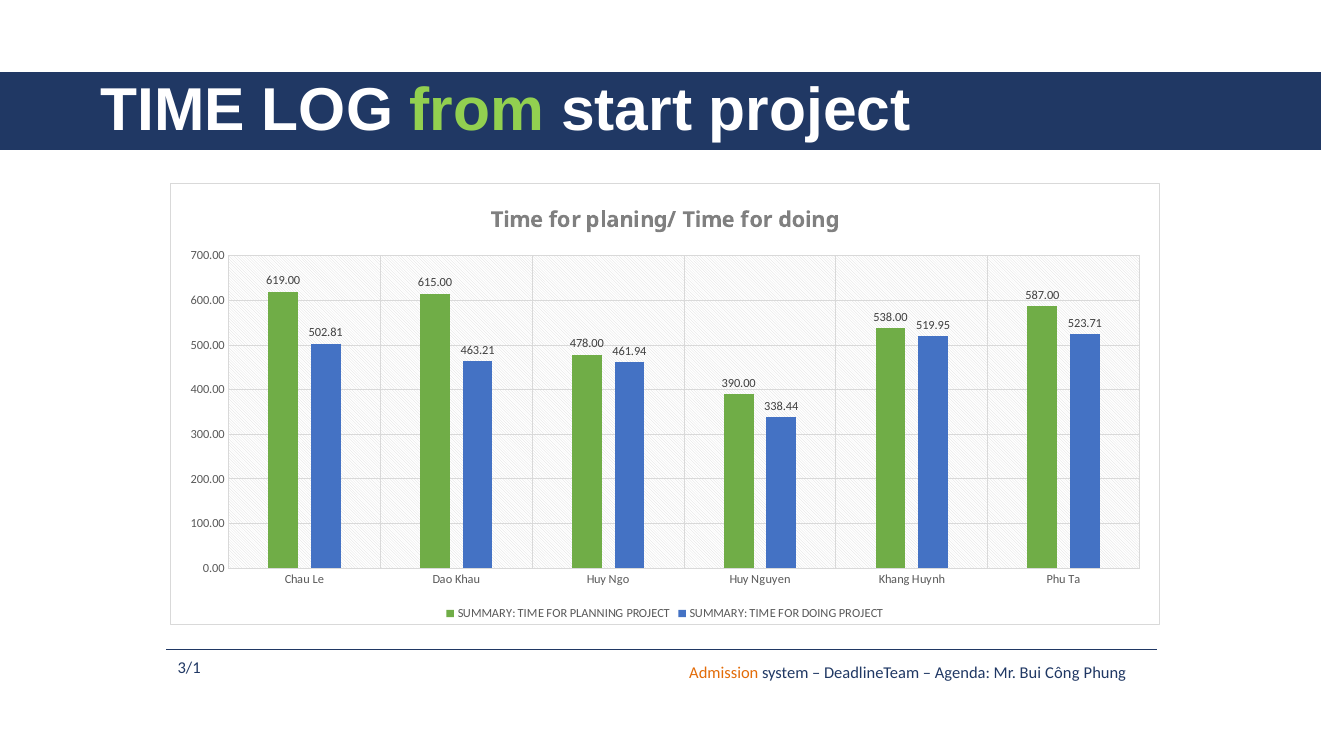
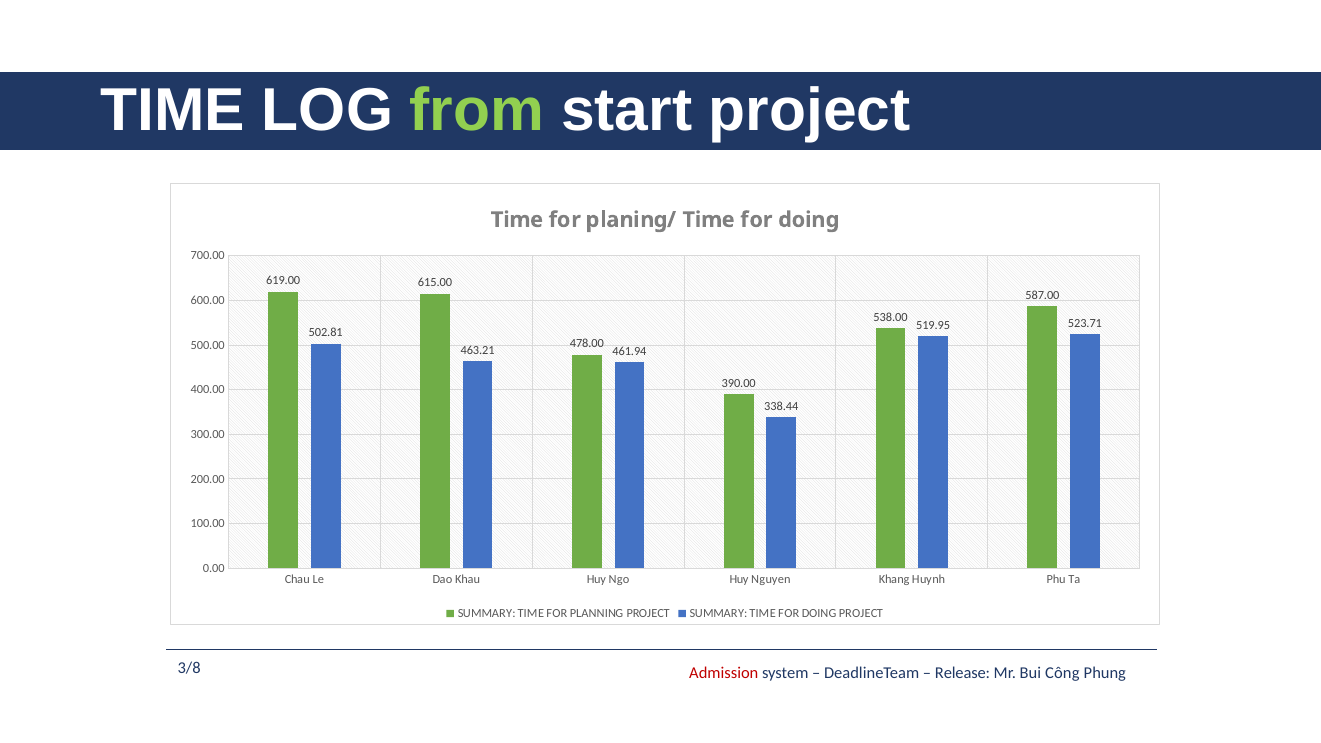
3/1: 3/1 -> 3/8
Admission colour: orange -> red
Agenda: Agenda -> Release
